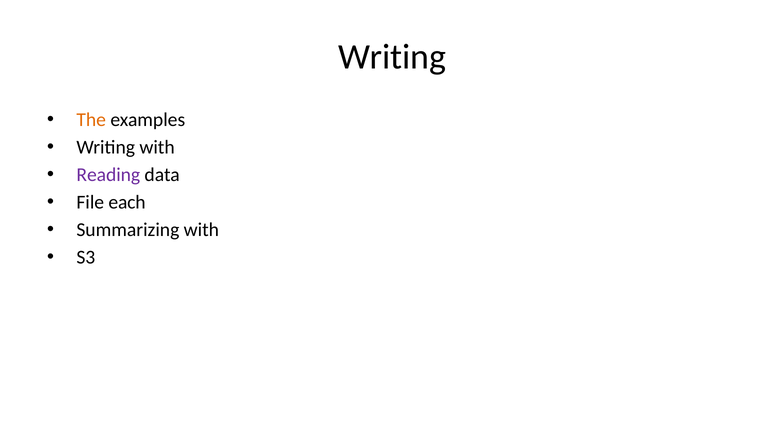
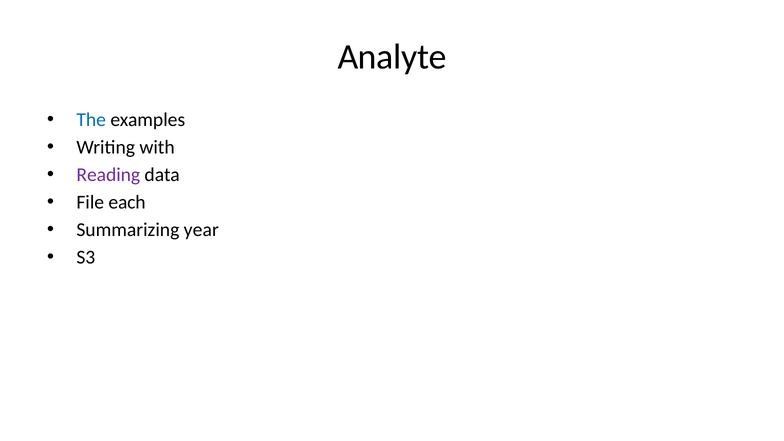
Writing at (392, 57): Writing -> Analyte
The colour: orange -> blue
Summarizing with: with -> year
